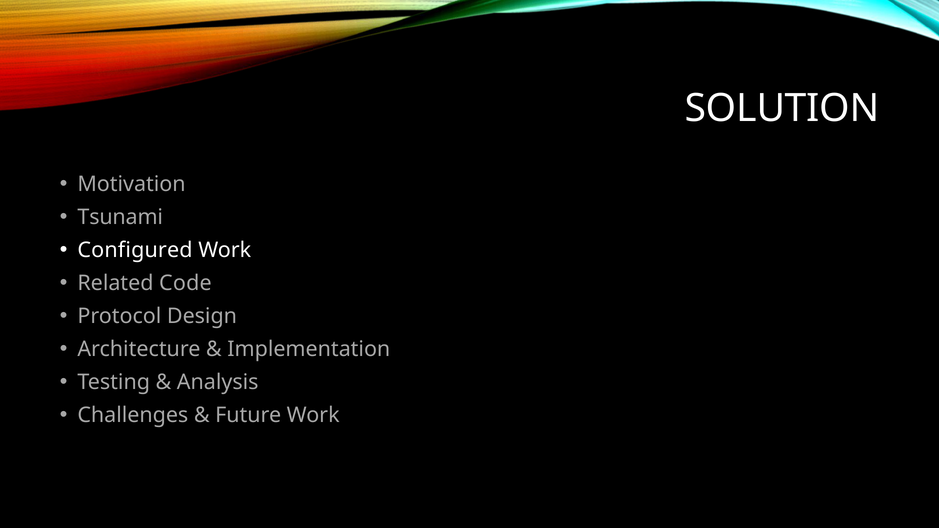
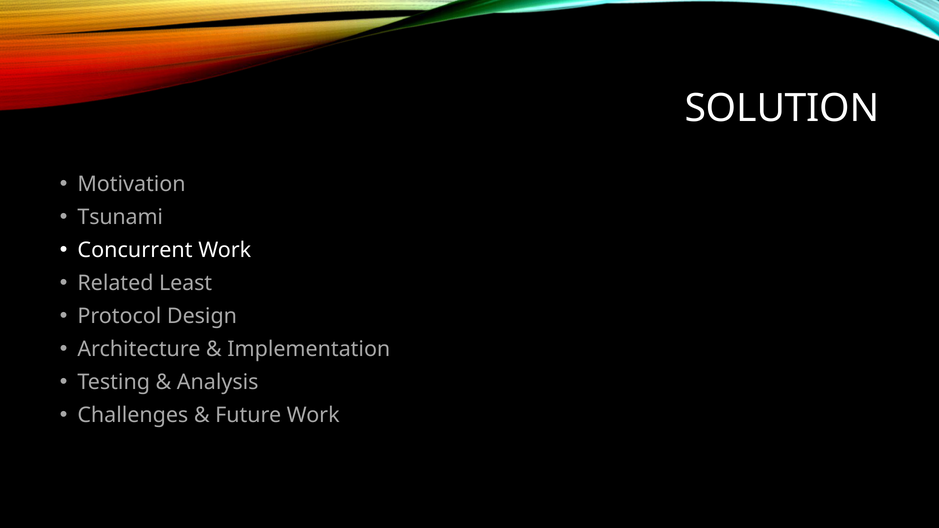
Configured: Configured -> Concurrent
Code: Code -> Least
